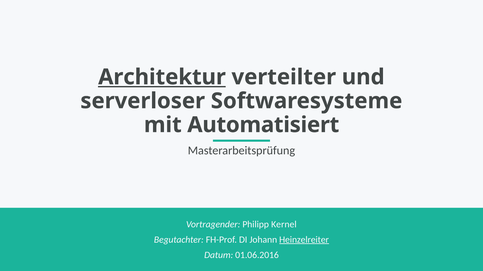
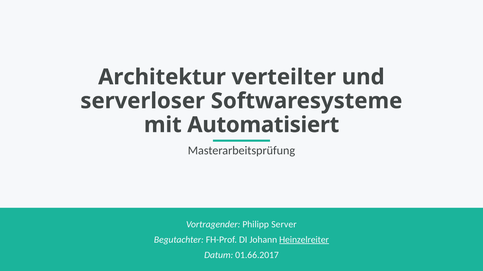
Architektur underline: present -> none
Kernel: Kernel -> Server
01.06.2016: 01.06.2016 -> 01.66.2017
